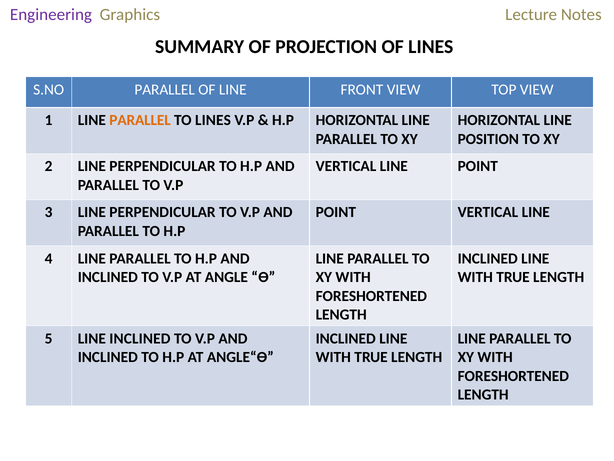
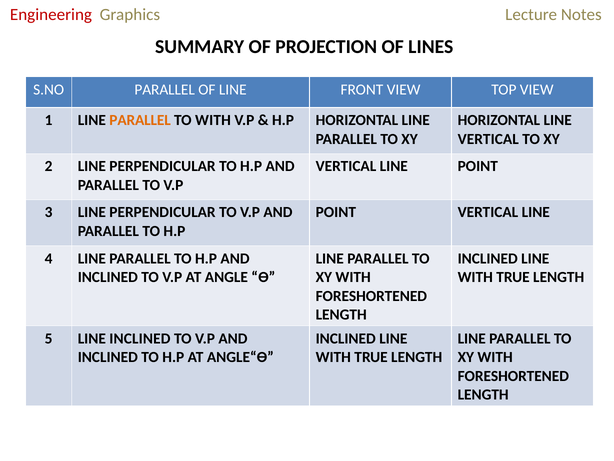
Engineering colour: purple -> red
TO LINES: LINES -> WITH
POSITION at (488, 139): POSITION -> VERTICAL
